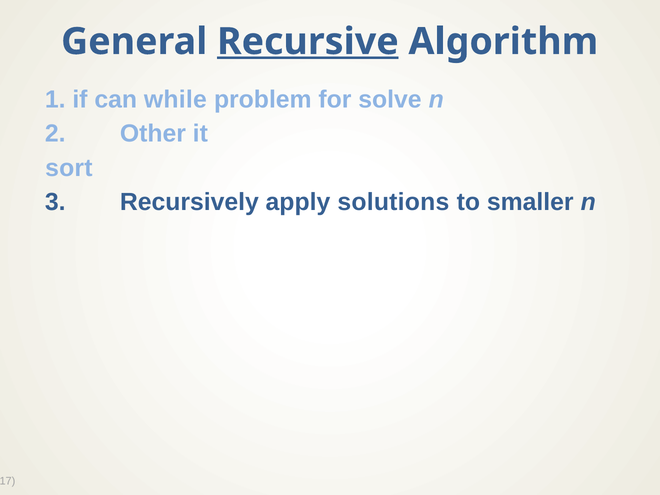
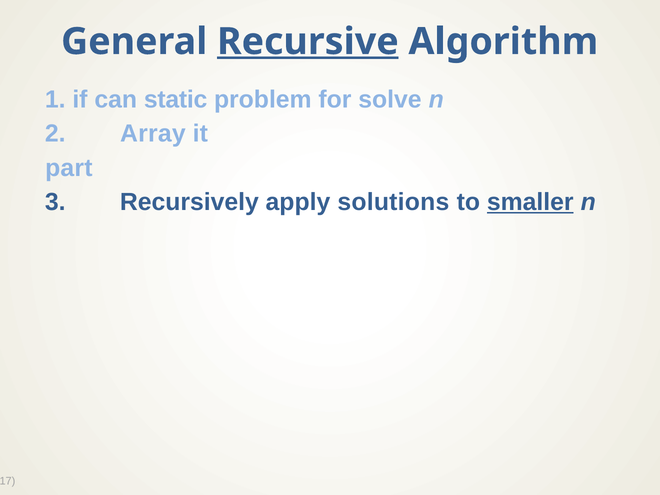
while: while -> static
Other: Other -> Array
sort: sort -> part
smaller underline: none -> present
